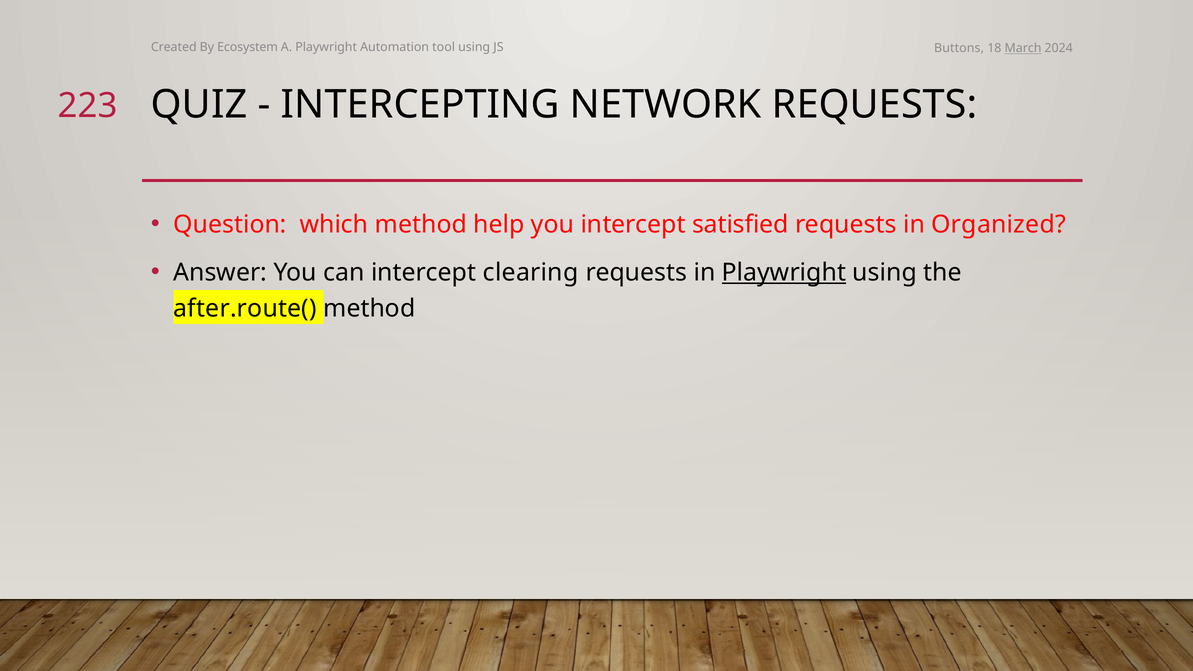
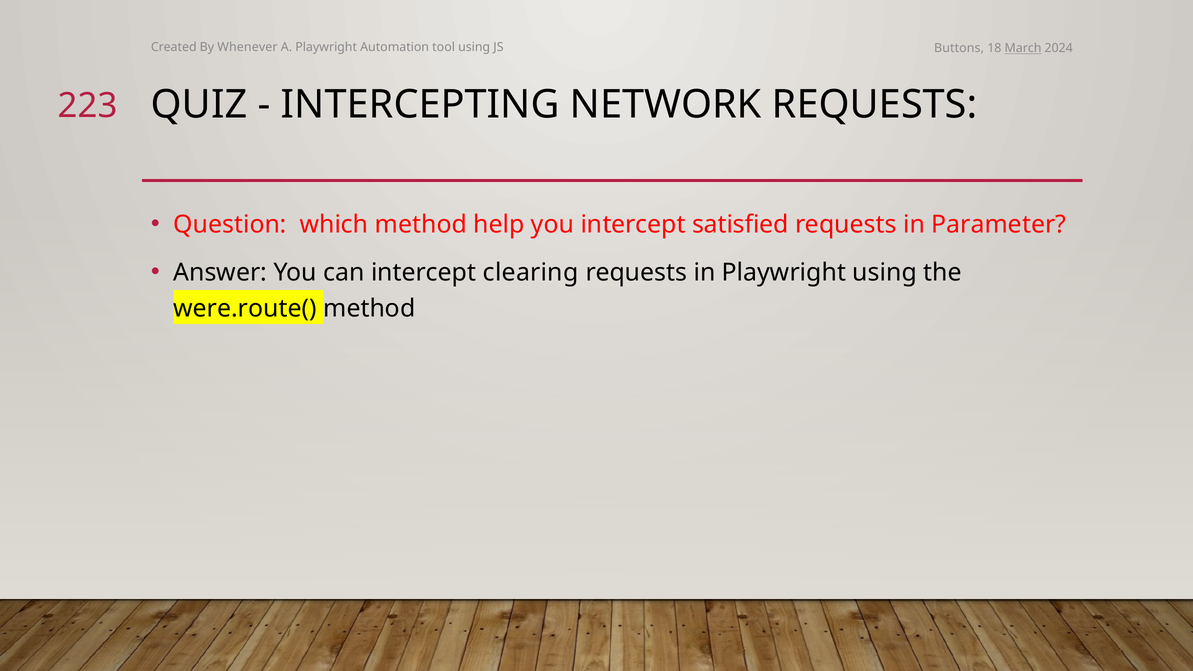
Ecosystem: Ecosystem -> Whenever
Organized: Organized -> Parameter
Playwright at (784, 273) underline: present -> none
after.route(: after.route( -> were.route(
